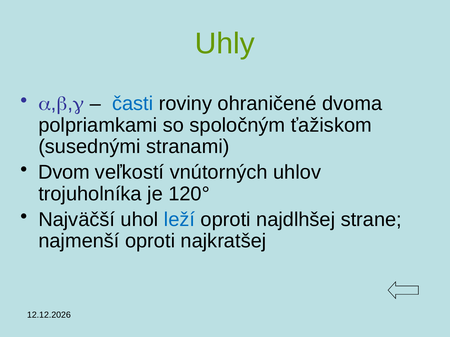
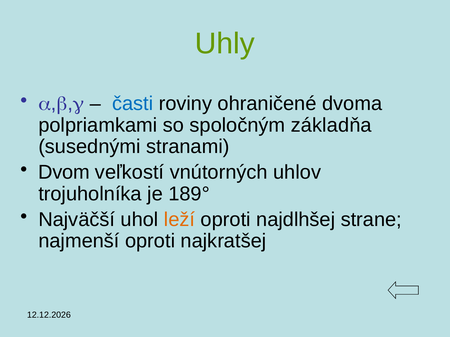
ťažiskom: ťažiskom -> základňa
120°: 120° -> 189°
leží colour: blue -> orange
